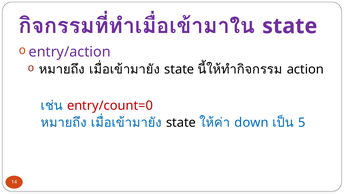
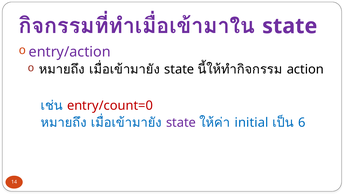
state at (181, 122) colour: black -> purple
down: down -> initial
5: 5 -> 6
